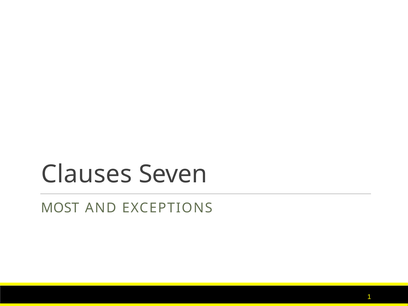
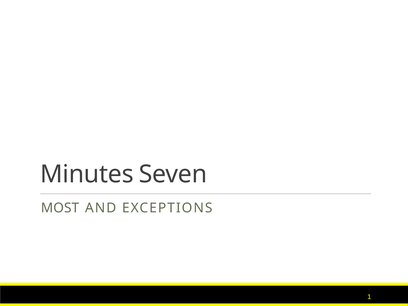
Clauses: Clauses -> Minutes
